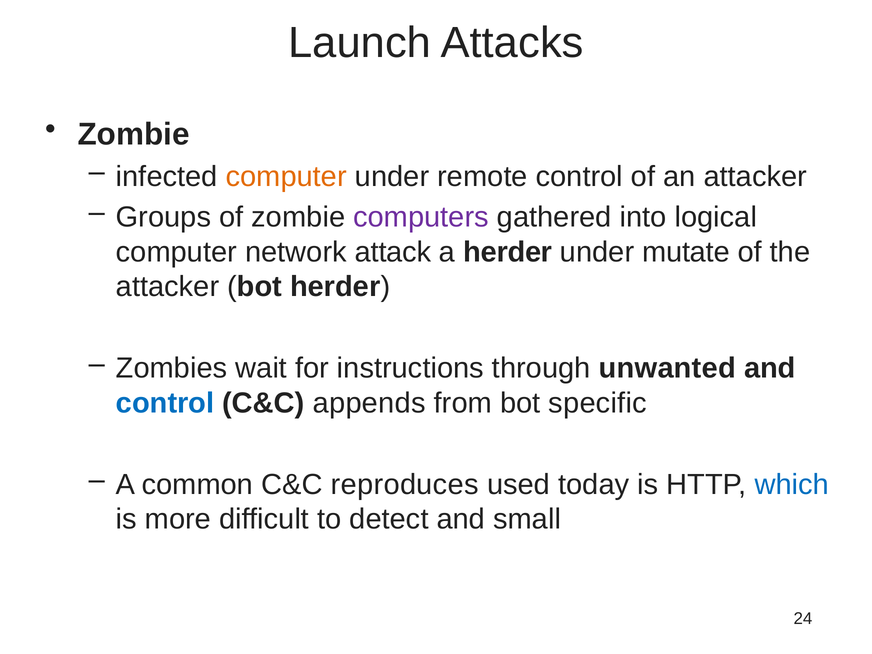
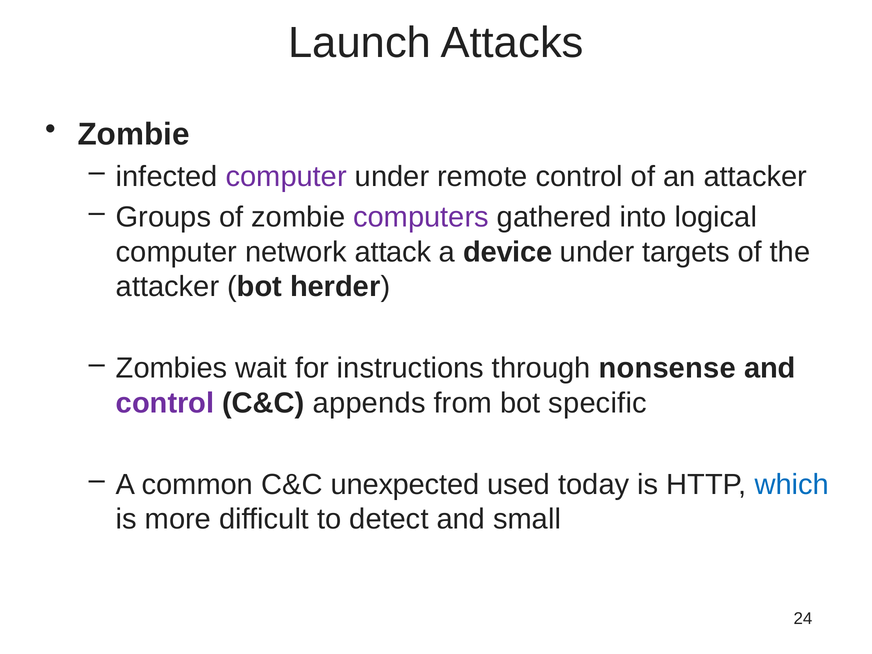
computer at (286, 176) colour: orange -> purple
a herder: herder -> device
mutate: mutate -> targets
unwanted: unwanted -> nonsense
control at (165, 403) colour: blue -> purple
reproduces: reproduces -> unexpected
